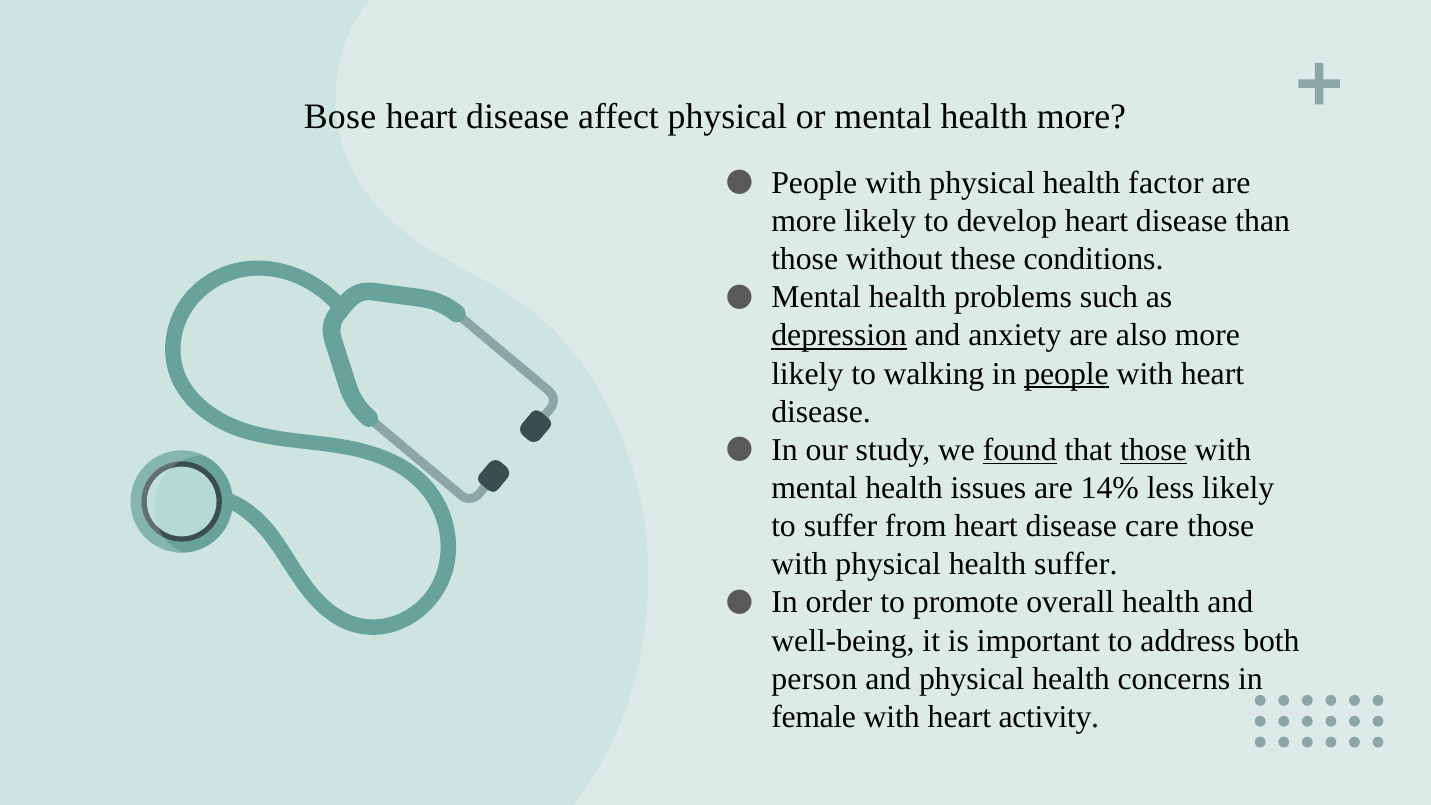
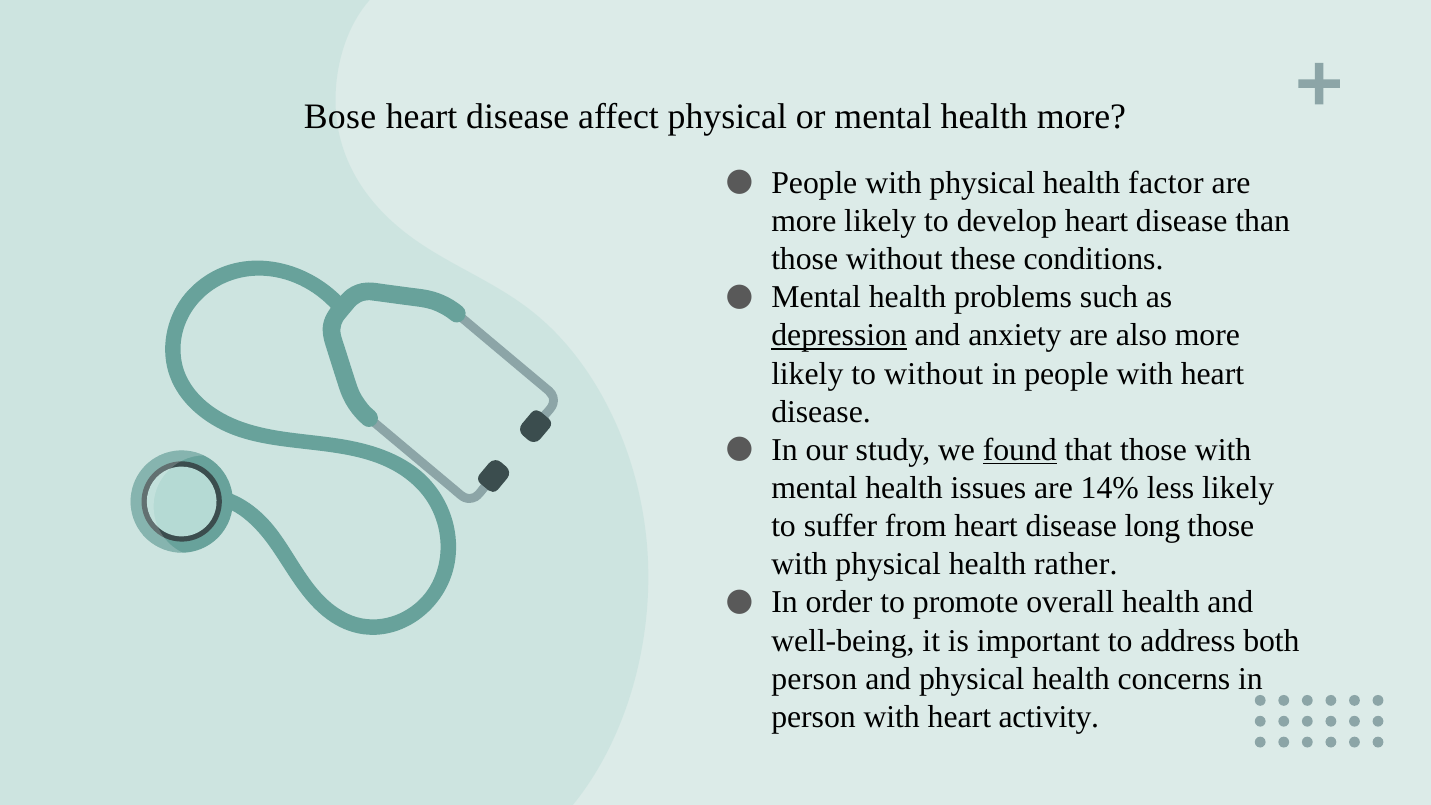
to walking: walking -> without
people at (1067, 374) underline: present -> none
those at (1153, 450) underline: present -> none
care: care -> long
health suffer: suffer -> rather
female at (814, 717): female -> person
